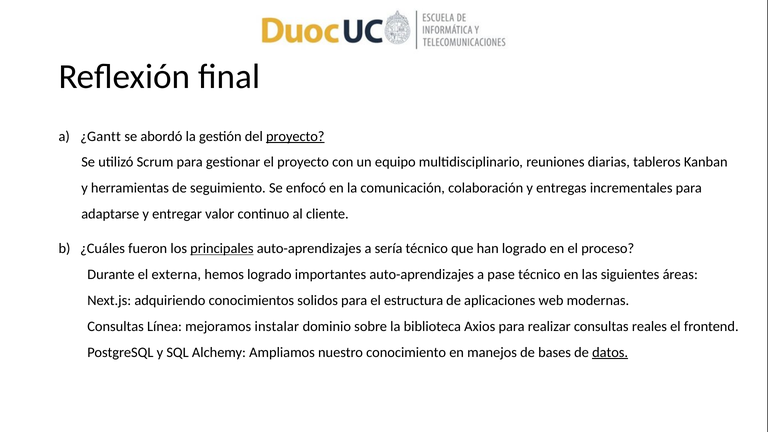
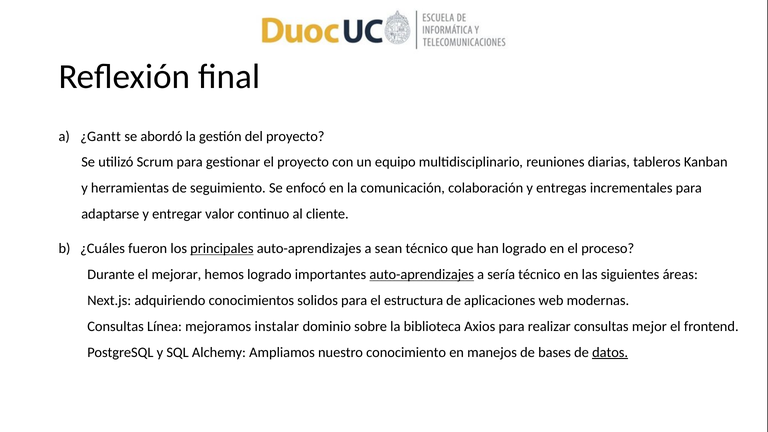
proyecto at (295, 136) underline: present -> none
sería: sería -> sean
externa: externa -> mejorar
auto-aprendizajes at (422, 275) underline: none -> present
pase: pase -> sería
reales: reales -> mejor
